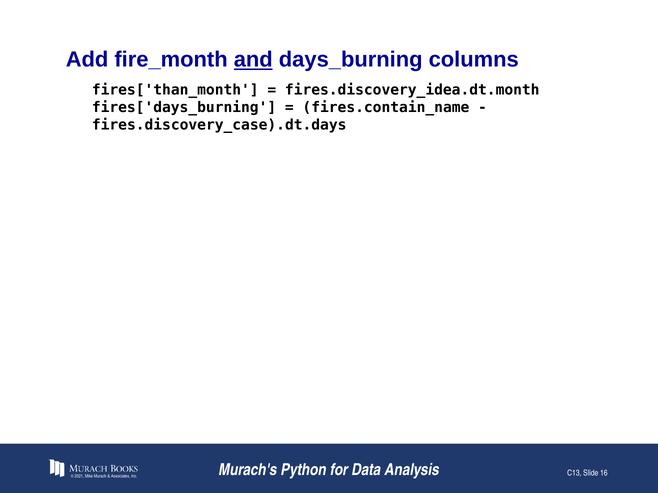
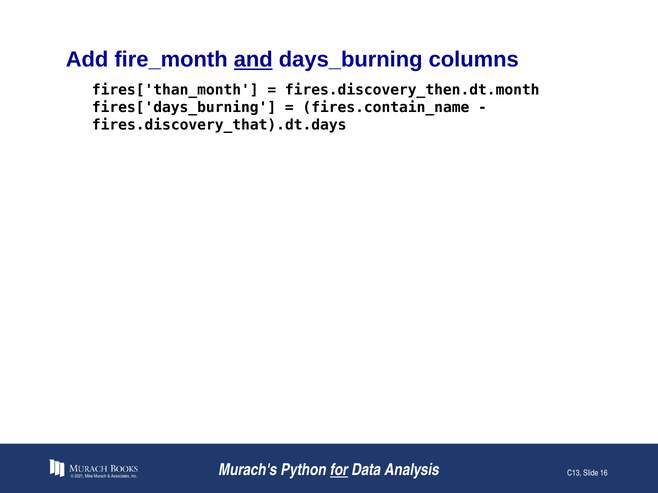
fires.discovery_idea.dt.month: fires.discovery_idea.dt.month -> fires.discovery_then.dt.month
fires.discovery_case).dt.days: fires.discovery_case).dt.days -> fires.discovery_that).dt.days
for underline: none -> present
